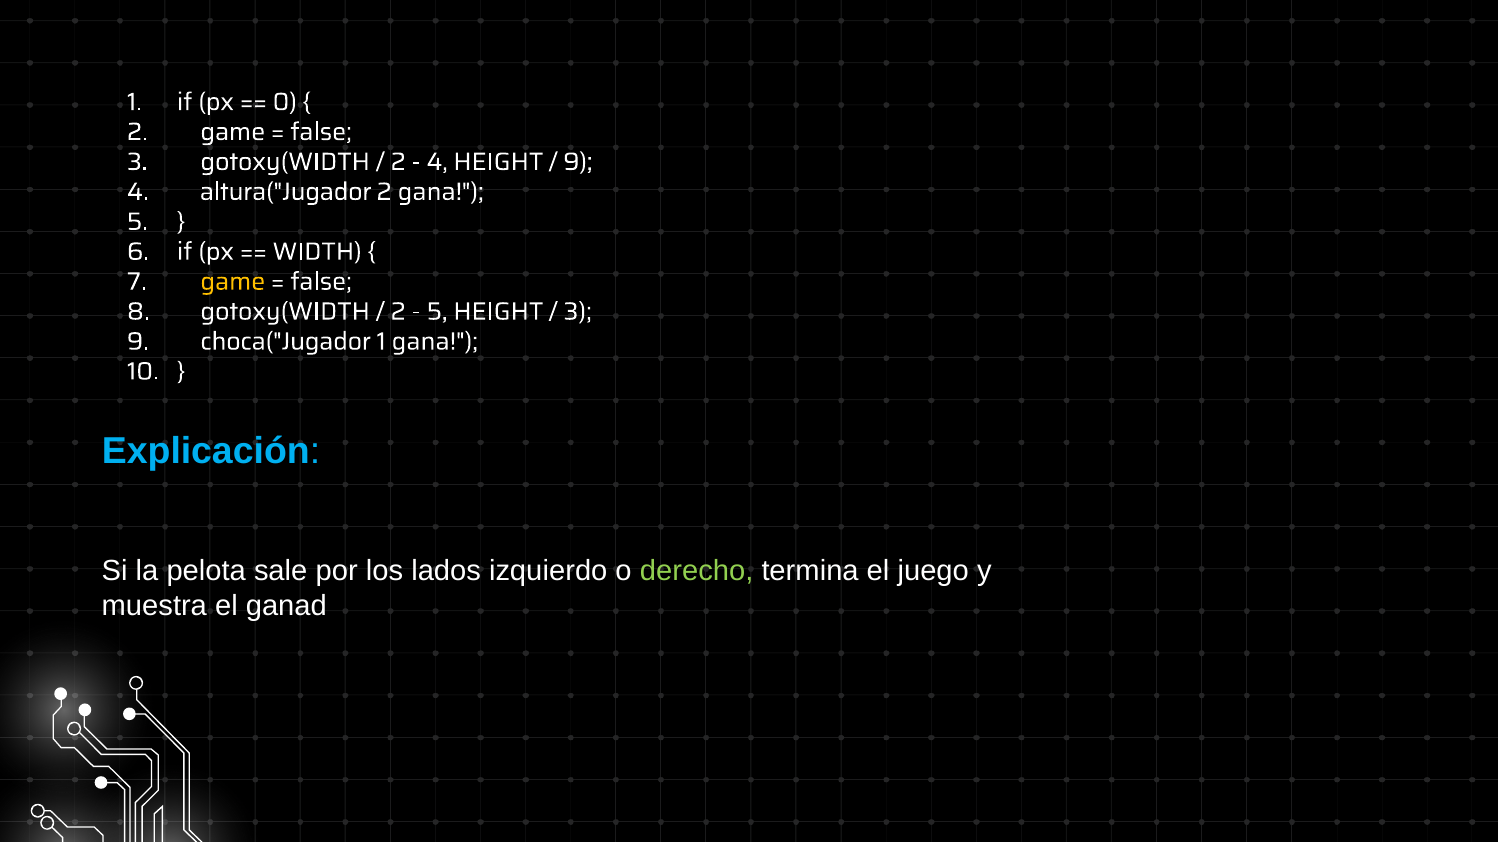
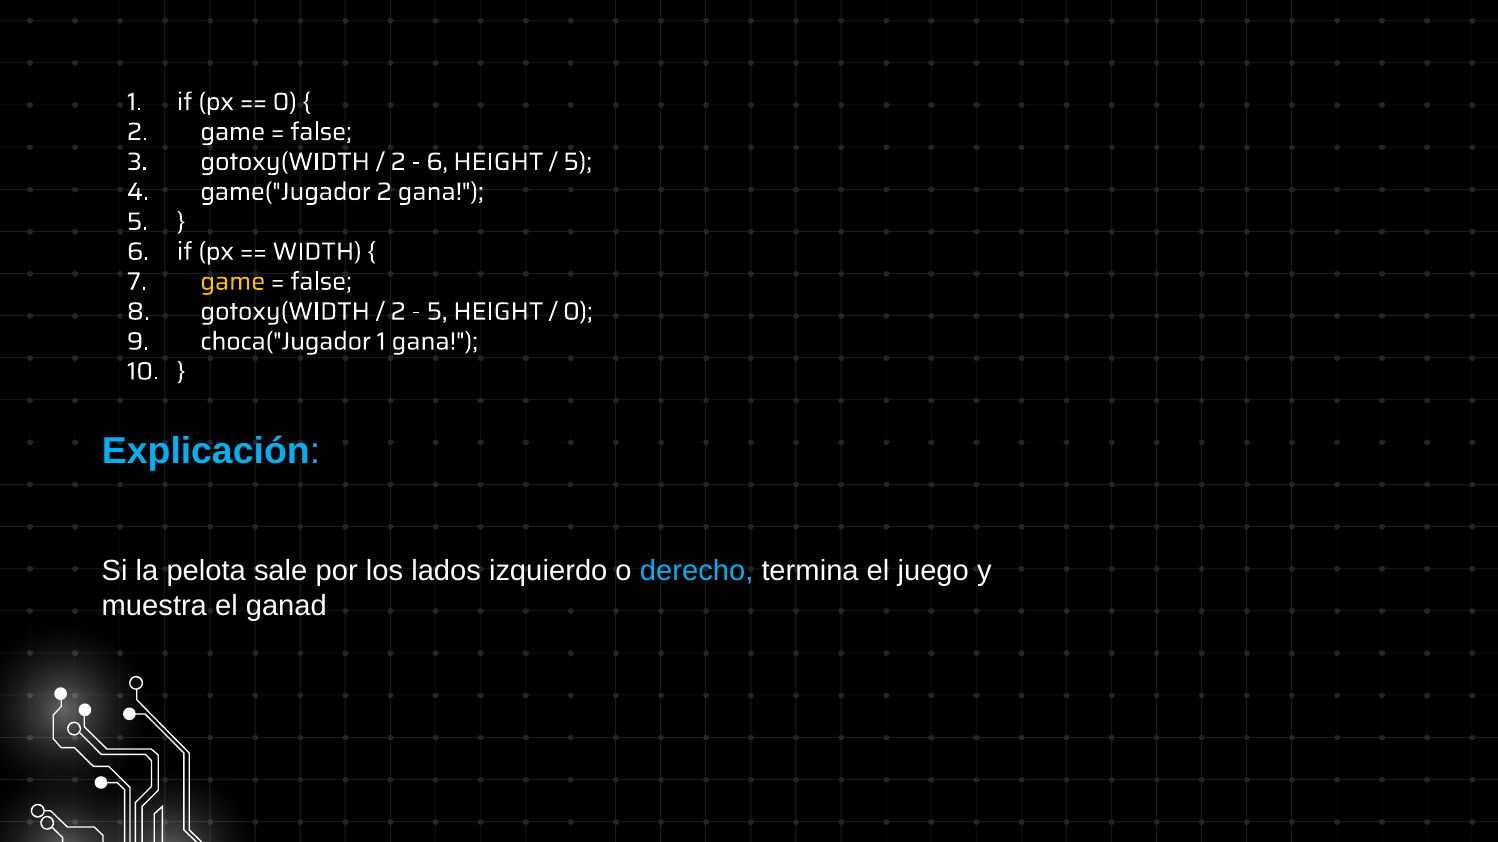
4 at (437, 162): 4 -> 6
9 at (578, 162): 9 -> 5
altura("Jugador: altura("Jugador -> game("Jugador
3 at (578, 312): 3 -> 0
derecho colour: light green -> light blue
